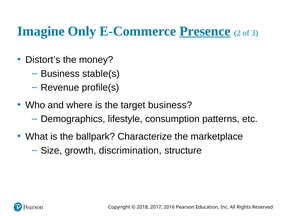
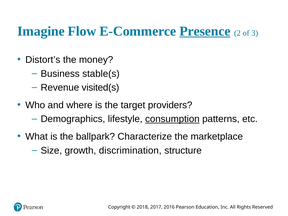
Only: Only -> Flow
profile(s: profile(s -> visited(s
target business: business -> providers
consumption underline: none -> present
